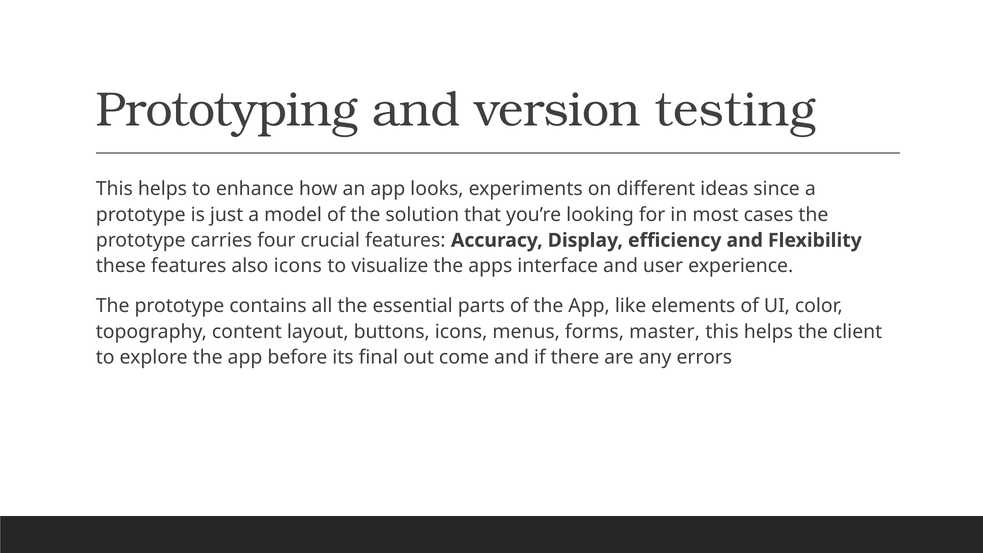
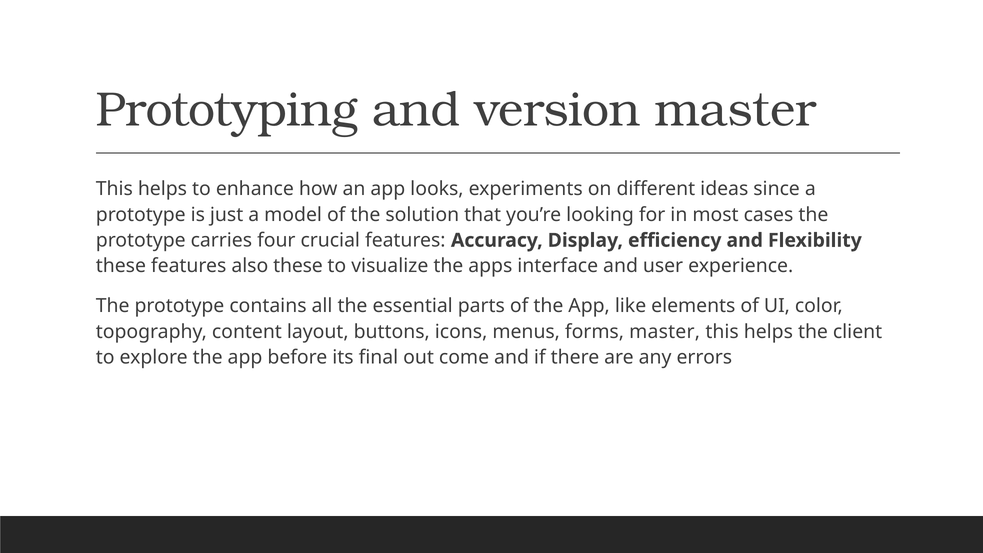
version testing: testing -> master
also icons: icons -> these
